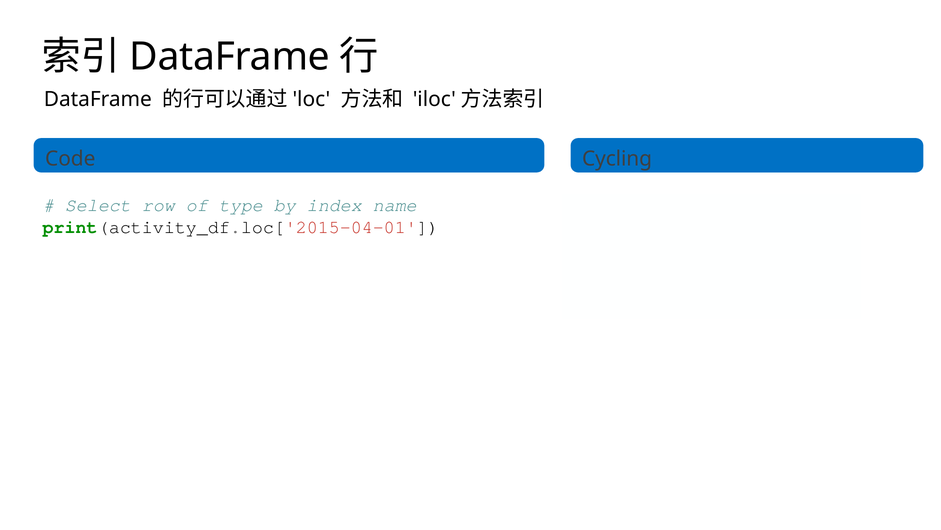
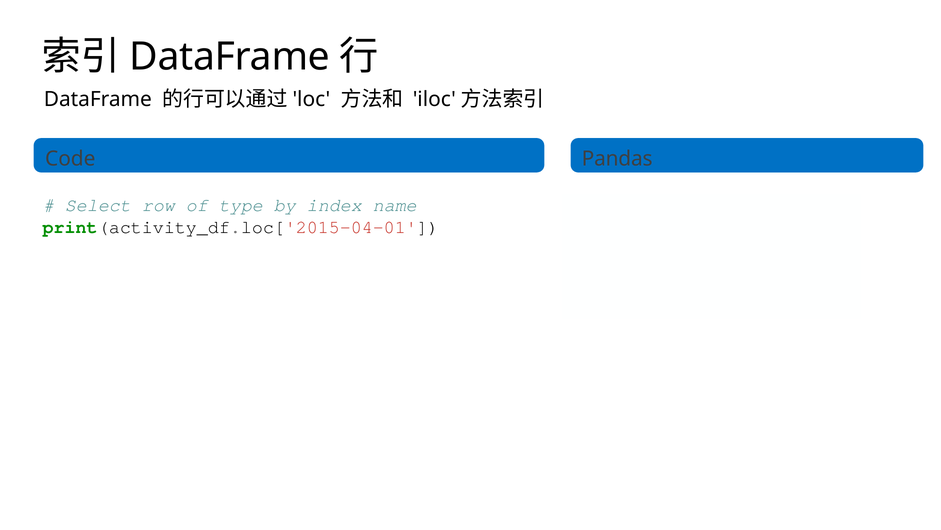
Cycling at (617, 159): Cycling -> Pandas
